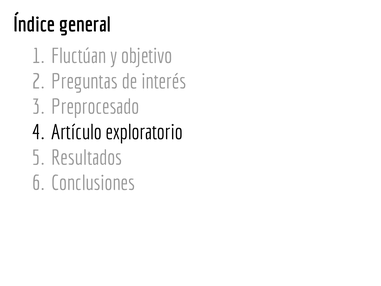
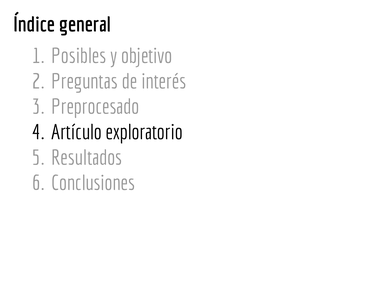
Fluctúan: Fluctúan -> Posibles
